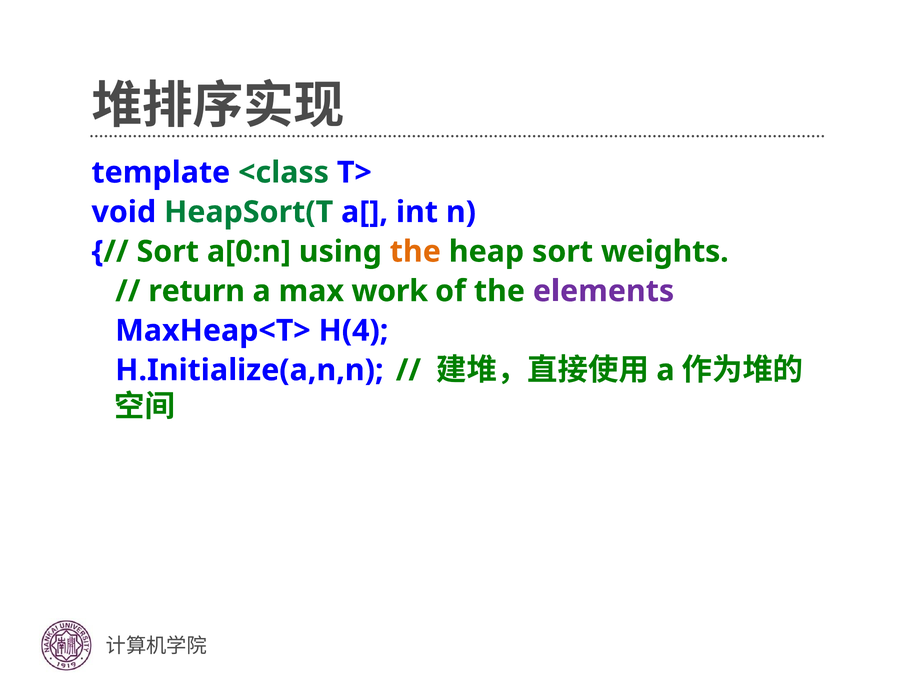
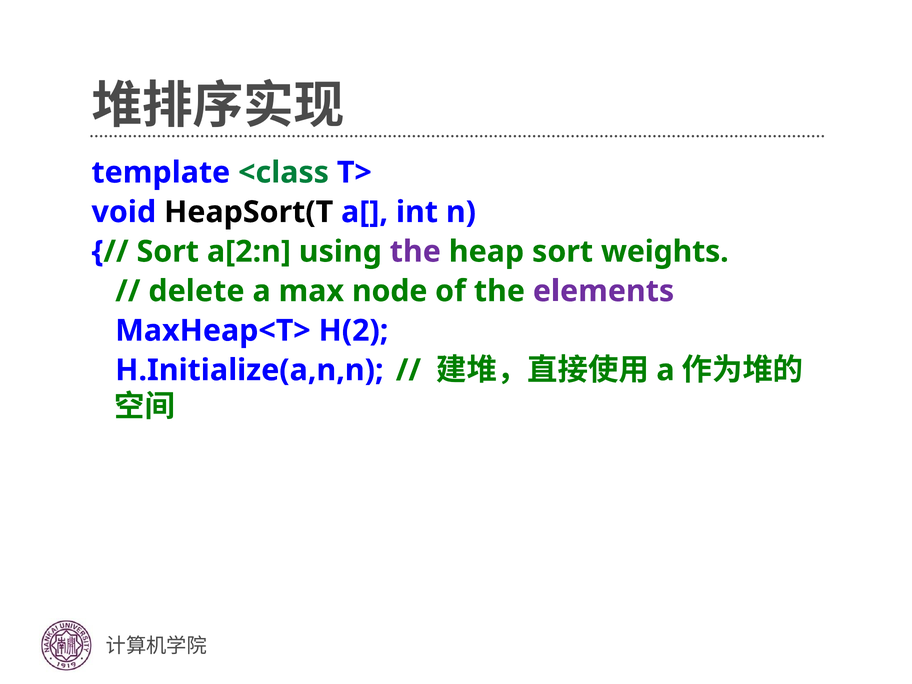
HeapSort(T colour: green -> black
a[0:n: a[0:n -> a[2:n
the at (415, 252) colour: orange -> purple
return: return -> delete
work: work -> node
H(4: H(4 -> H(2
